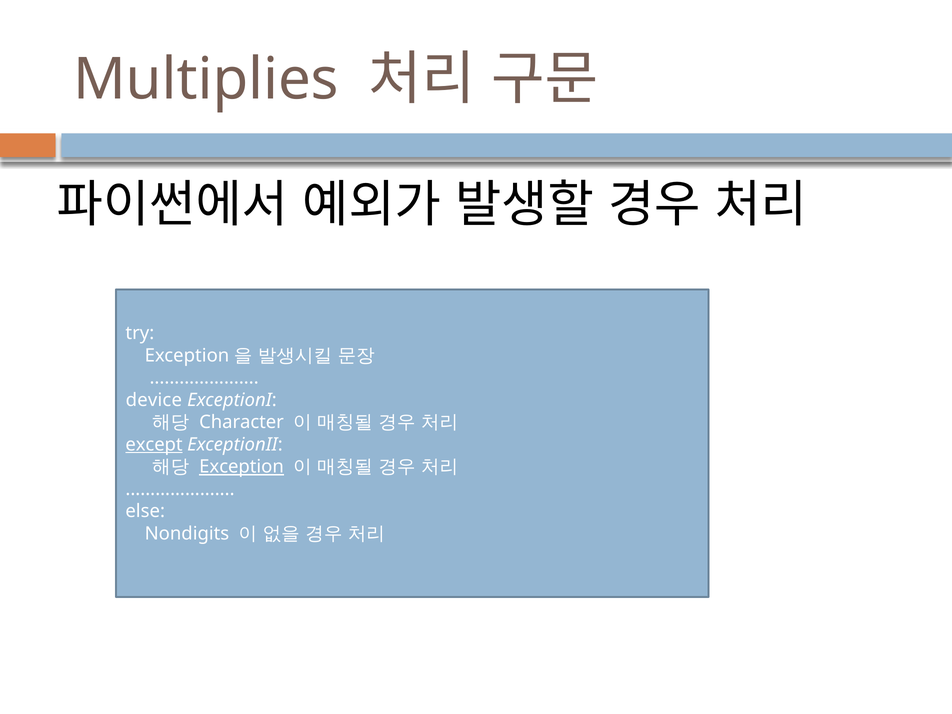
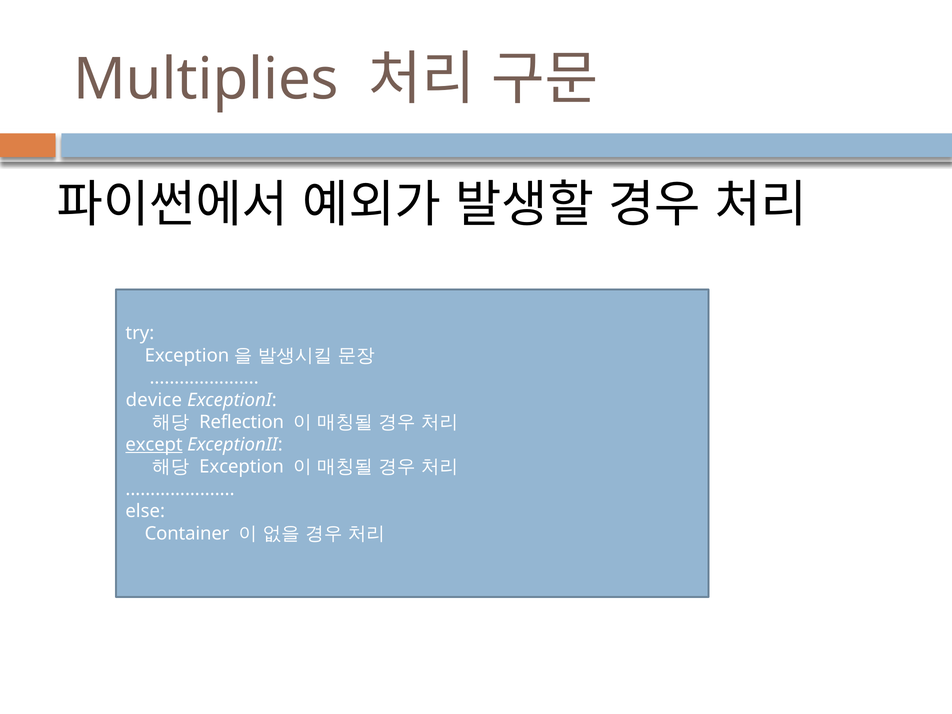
Character: Character -> Reflection
Exception underline: present -> none
Nondigits: Nondigits -> Container
